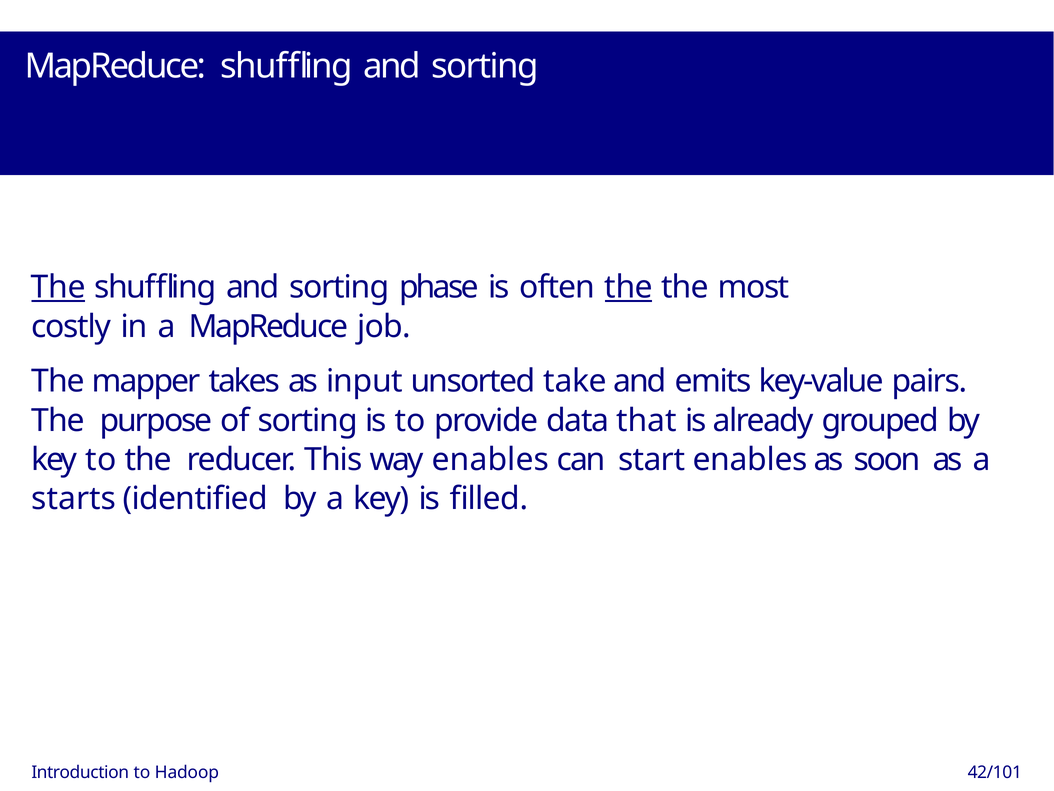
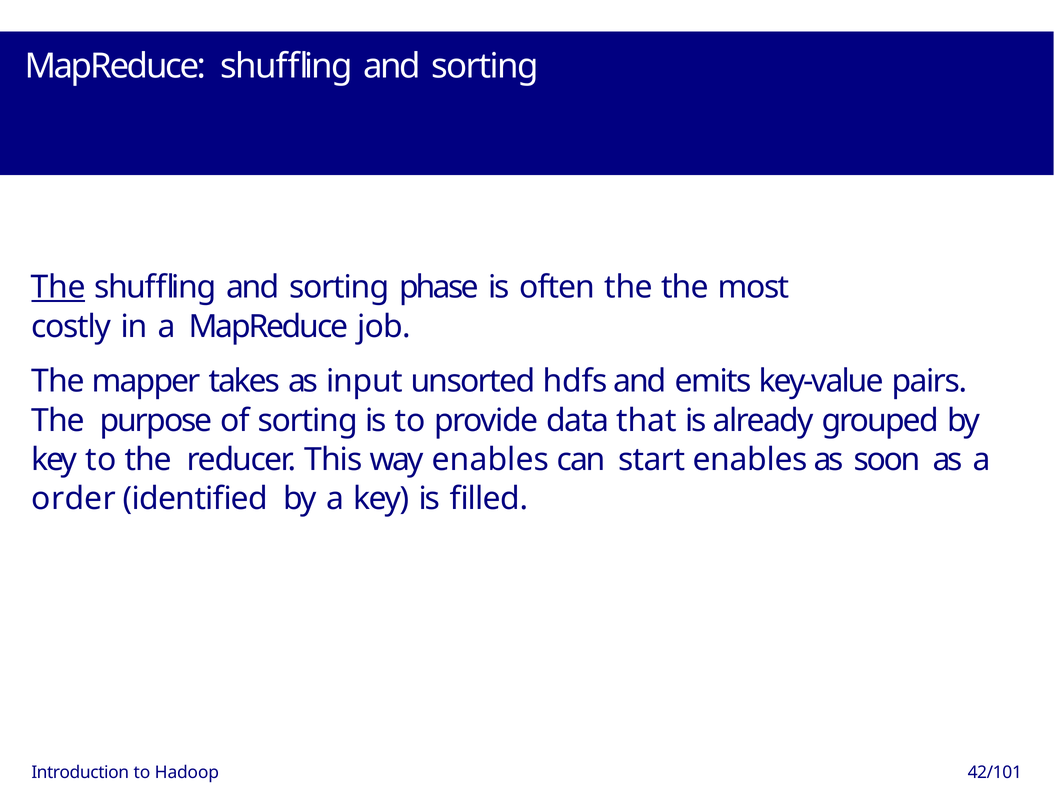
the at (629, 287) underline: present -> none
take: take -> hdfs
starts: starts -> order
